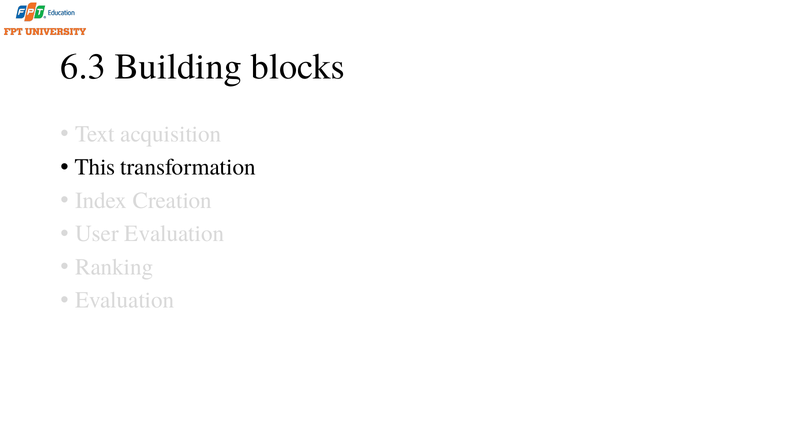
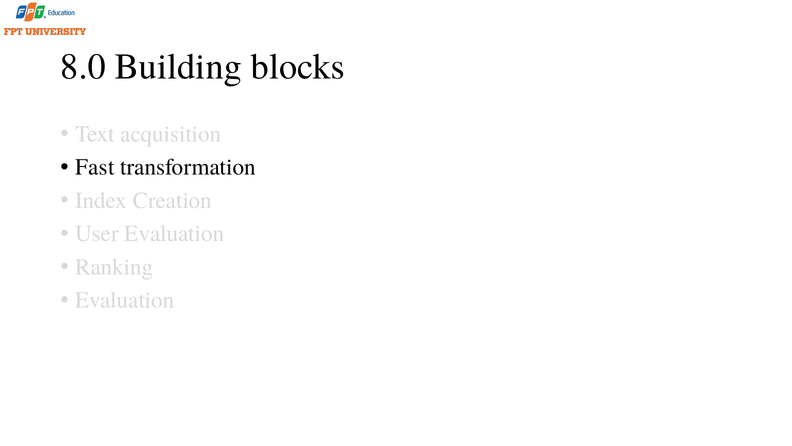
6.3: 6.3 -> 8.0
This: This -> Fast
